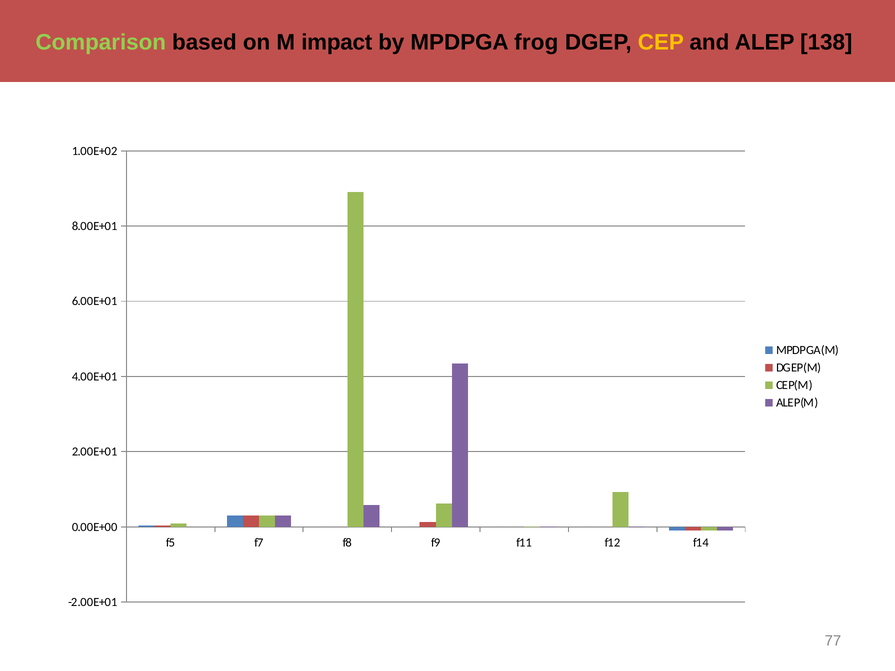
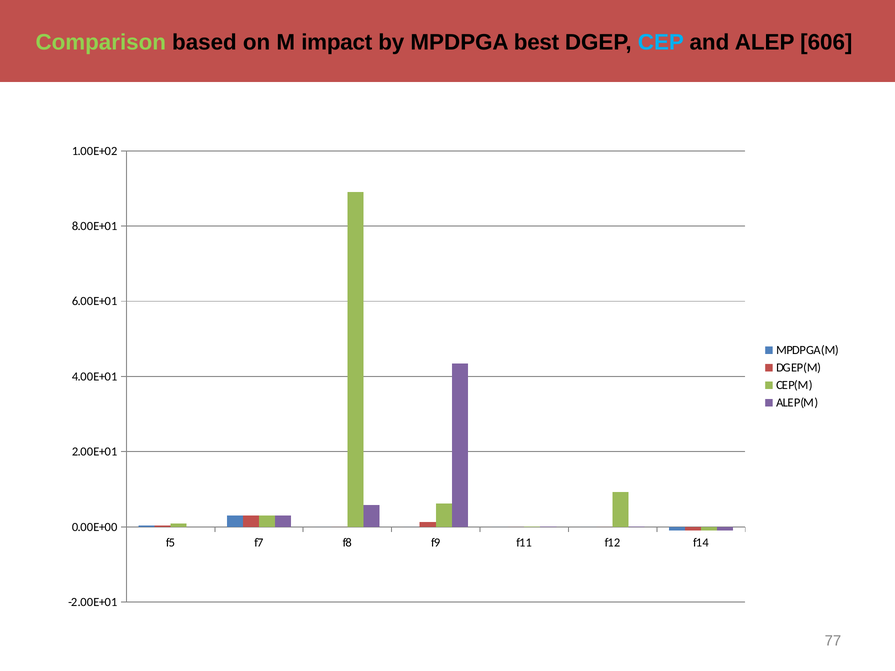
frog: frog -> best
CEP colour: yellow -> light blue
138: 138 -> 606
